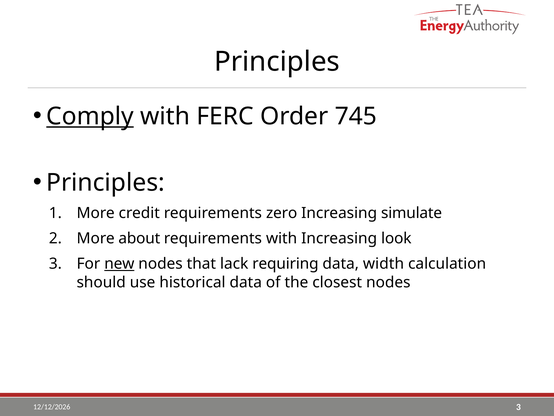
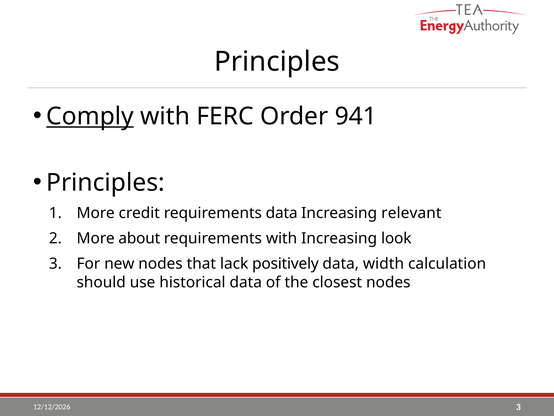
745: 745 -> 941
requirements zero: zero -> data
simulate: simulate -> relevant
new underline: present -> none
requiring: requiring -> positively
